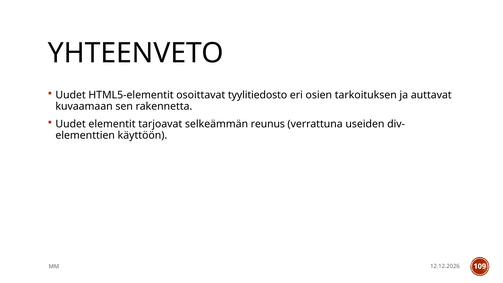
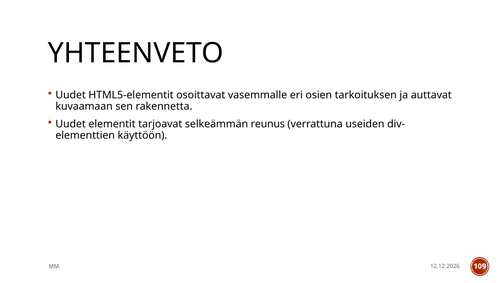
tyylitiedosto: tyylitiedosto -> vasemmalle
